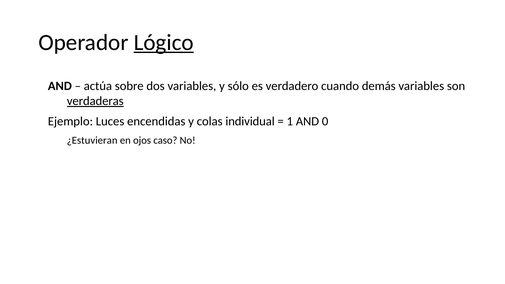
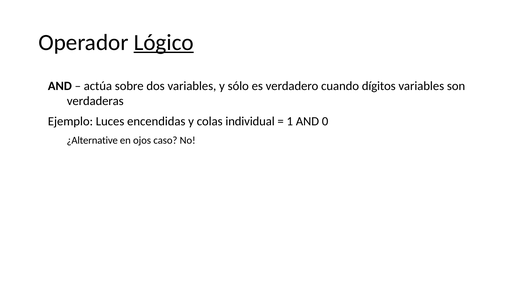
demás: demás -> dígitos
verdaderas underline: present -> none
¿Estuvieran: ¿Estuvieran -> ¿Alternative
